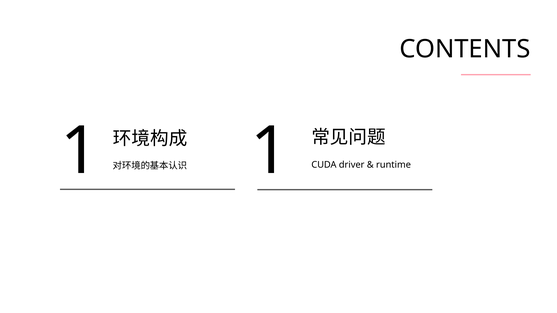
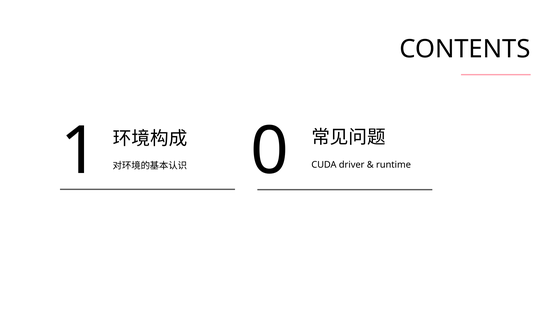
1 1: 1 -> 0
